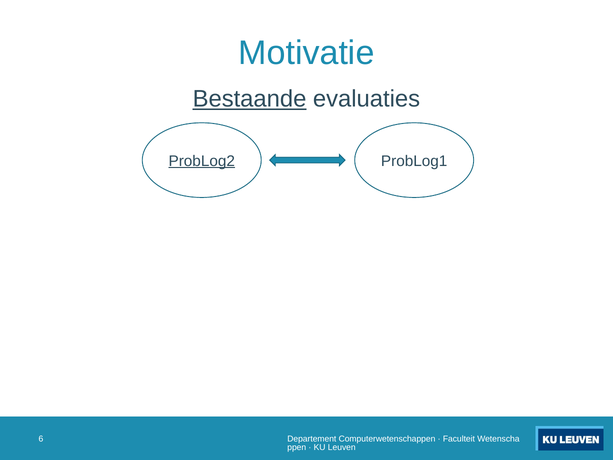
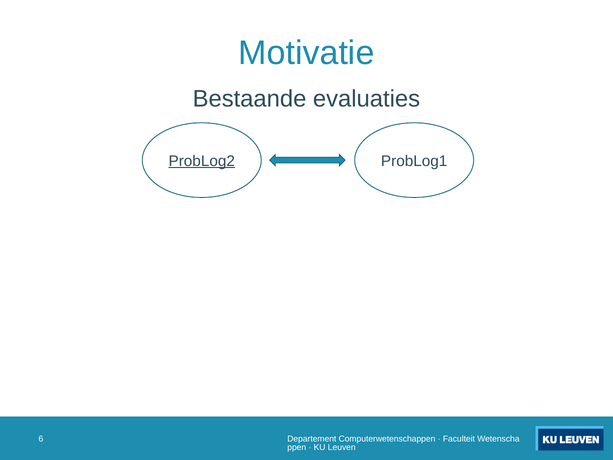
Bestaande underline: present -> none
